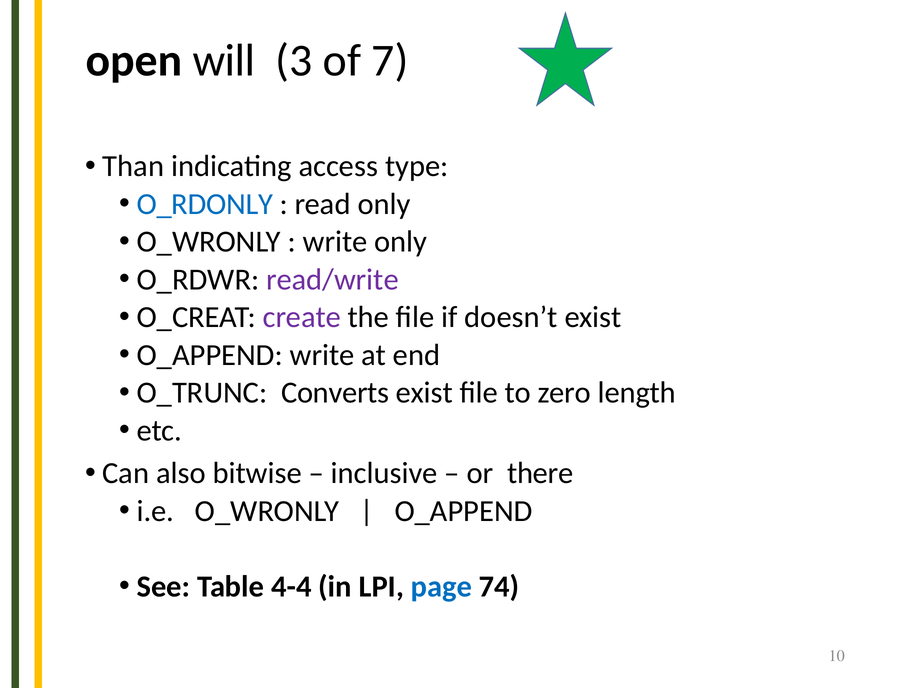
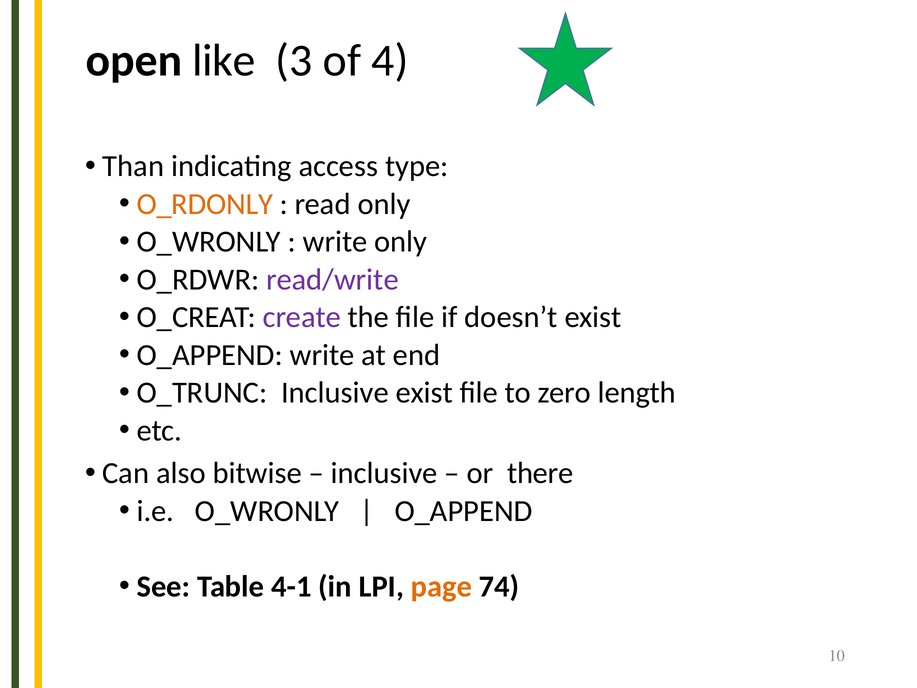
will: will -> like
7: 7 -> 4
O_RDONLY colour: blue -> orange
O_TRUNC Converts: Converts -> Inclusive
4-4: 4-4 -> 4-1
page colour: blue -> orange
